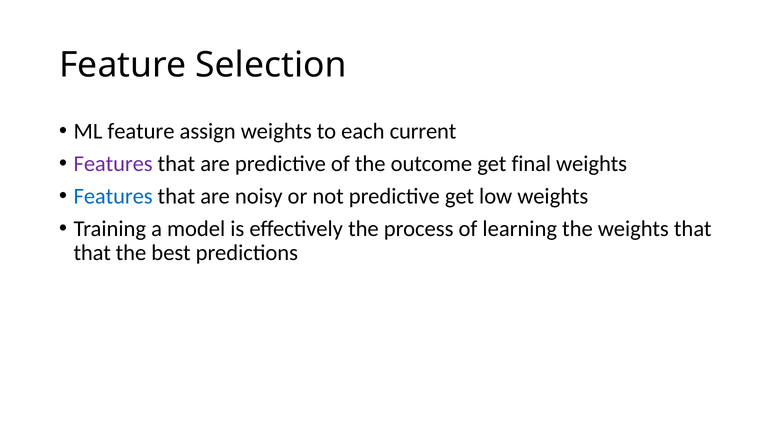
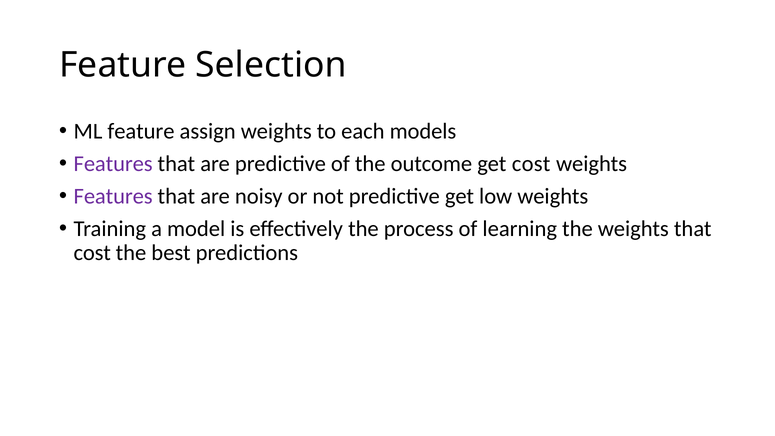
current: current -> models
get final: final -> cost
Features at (113, 196) colour: blue -> purple
that at (92, 253): that -> cost
